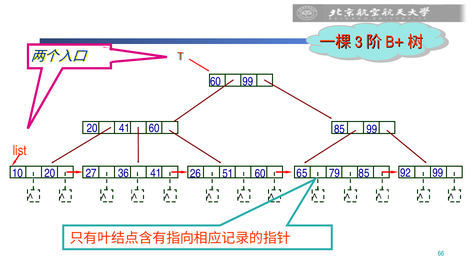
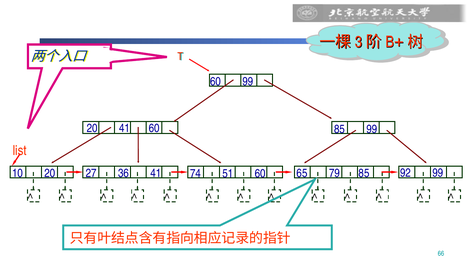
26: 26 -> 74
